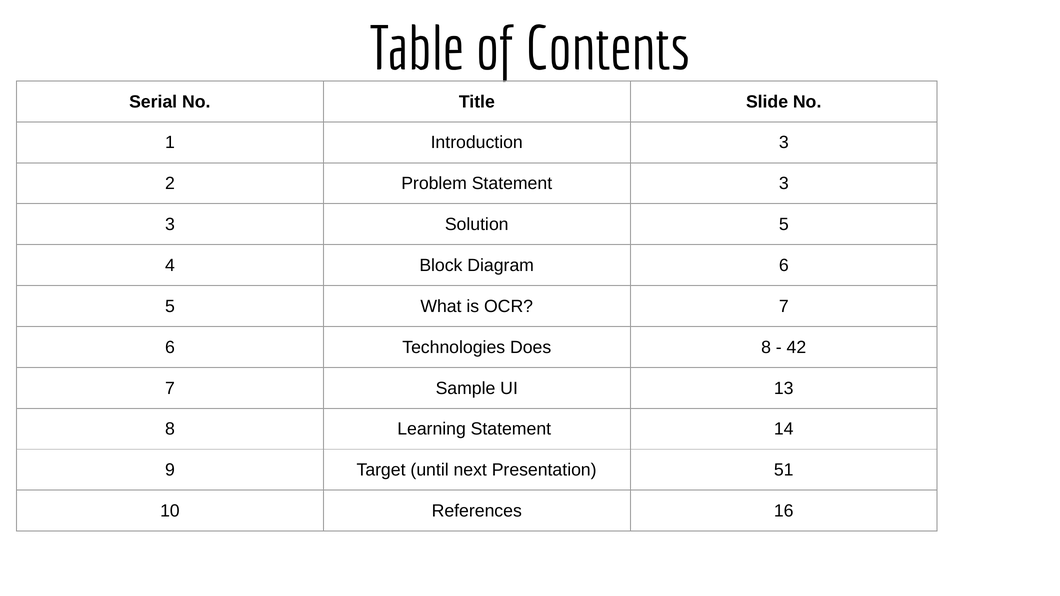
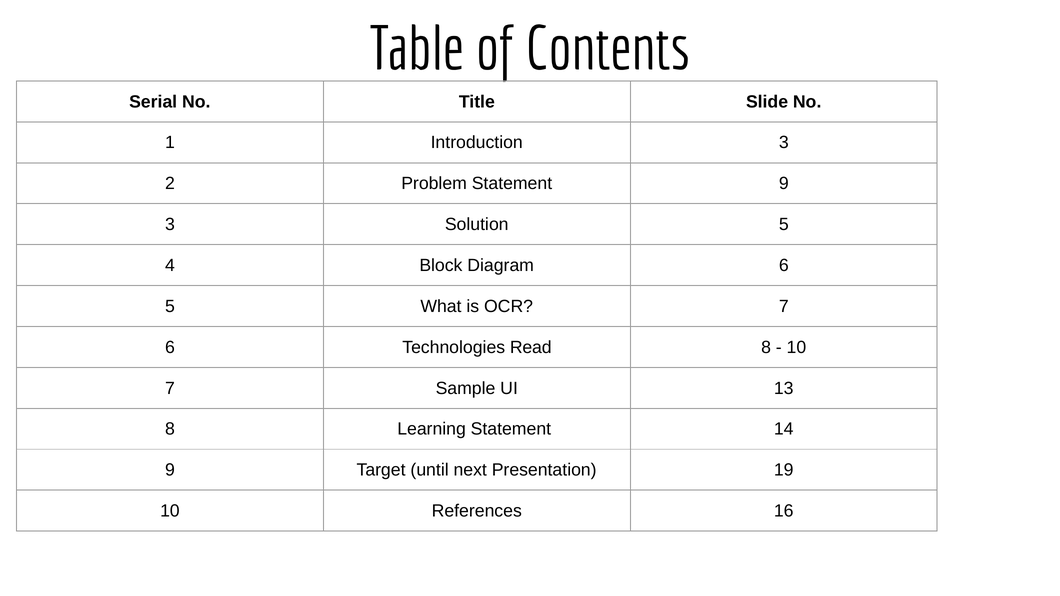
Statement 3: 3 -> 9
Does: Does -> Read
42 at (796, 347): 42 -> 10
51: 51 -> 19
